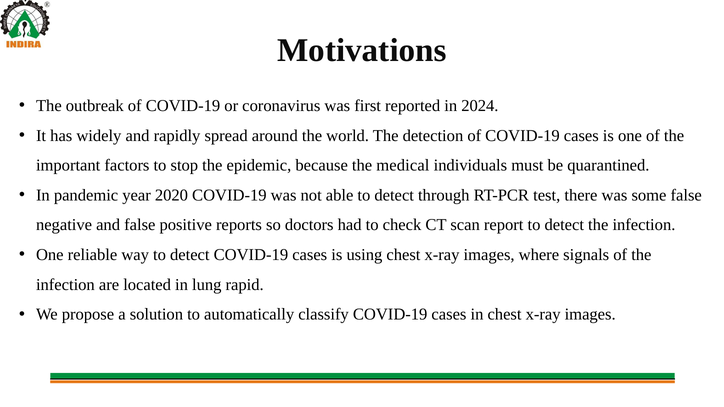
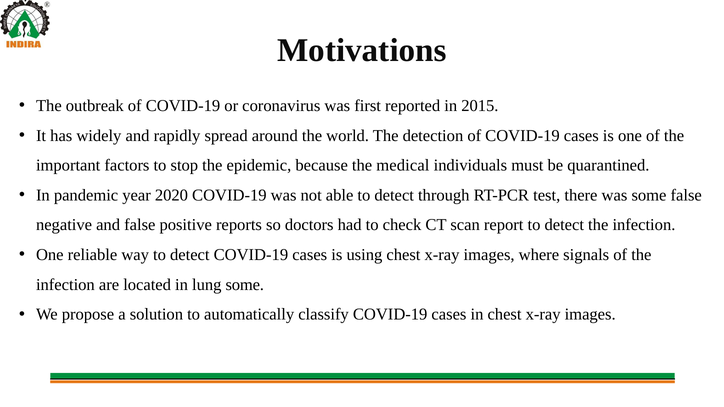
2024: 2024 -> 2015
lung rapid: rapid -> some
